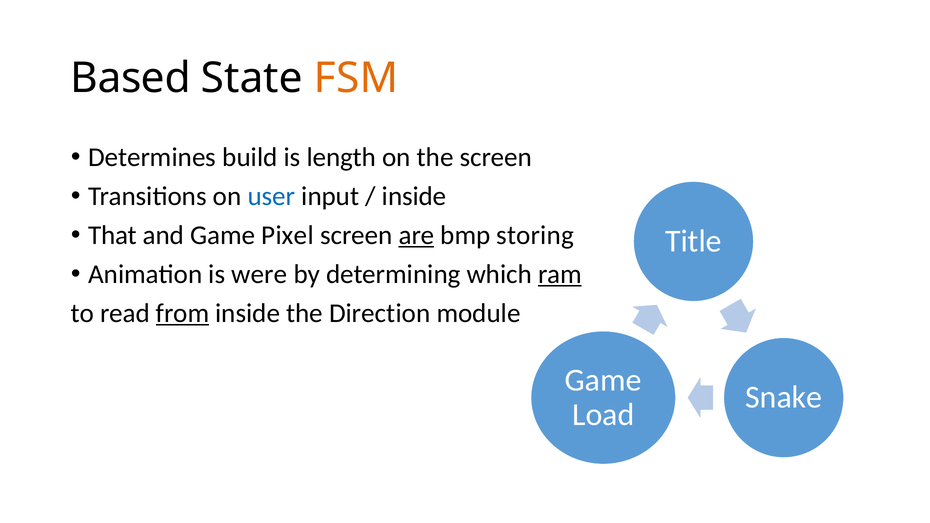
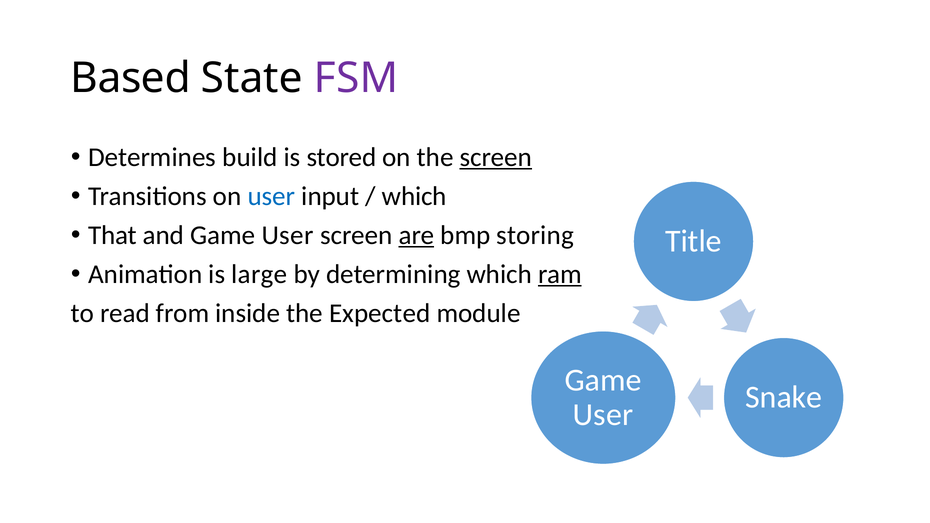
FSM colour: orange -> purple
length: length -> stored
screen at (496, 157) underline: none -> present
inside at (414, 196): inside -> which
and Game Pixel: Pixel -> User
were: were -> large
from underline: present -> none
Direction: Direction -> Expected
Load at (603, 415): Load -> User
